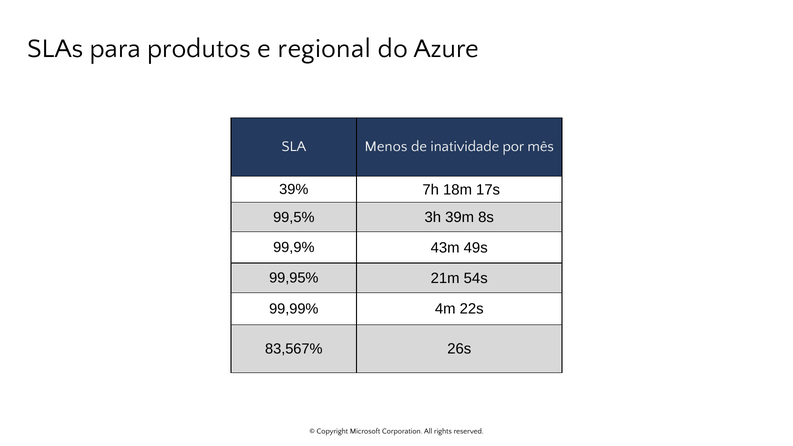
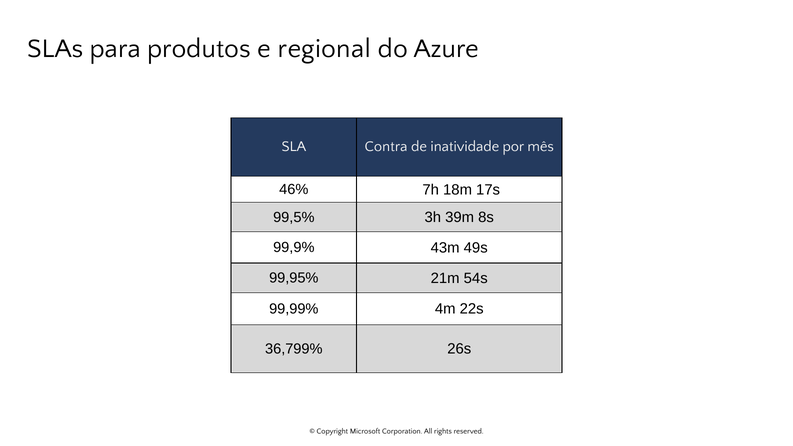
Menos: Menos -> Contra
39%: 39% -> 46%
83,567%: 83,567% -> 36,799%
